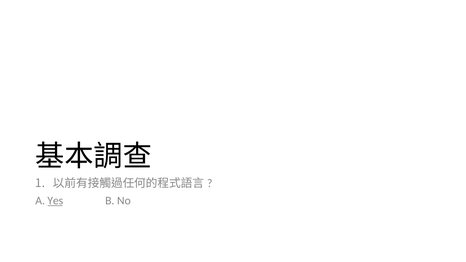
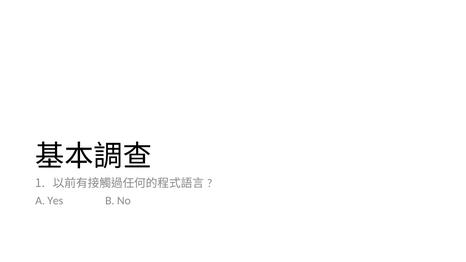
Yes underline: present -> none
